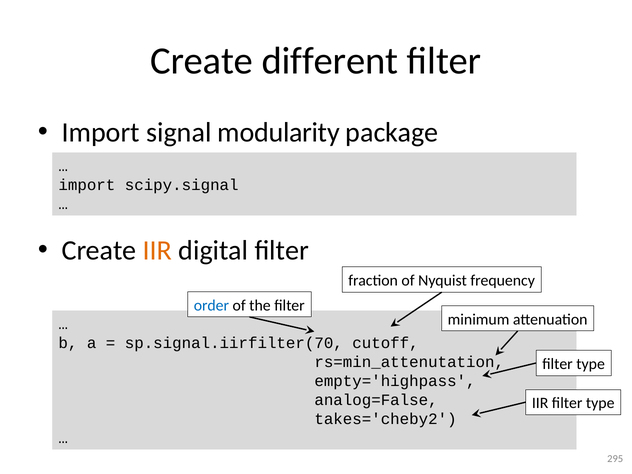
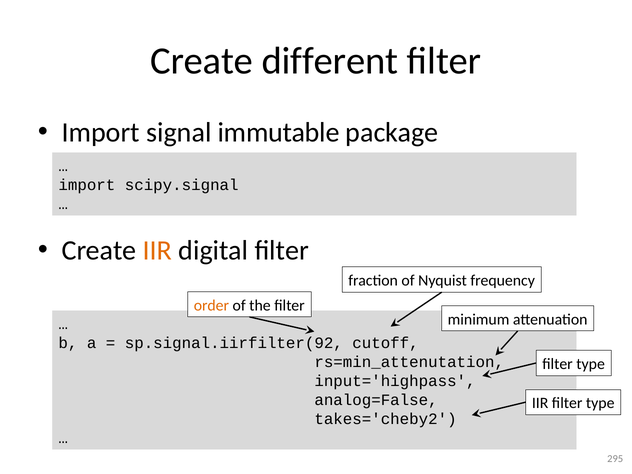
modularity: modularity -> immutable
order colour: blue -> orange
sp.signal.iirfilter(70: sp.signal.iirfilter(70 -> sp.signal.iirfilter(92
empty='highpass: empty='highpass -> input='highpass
